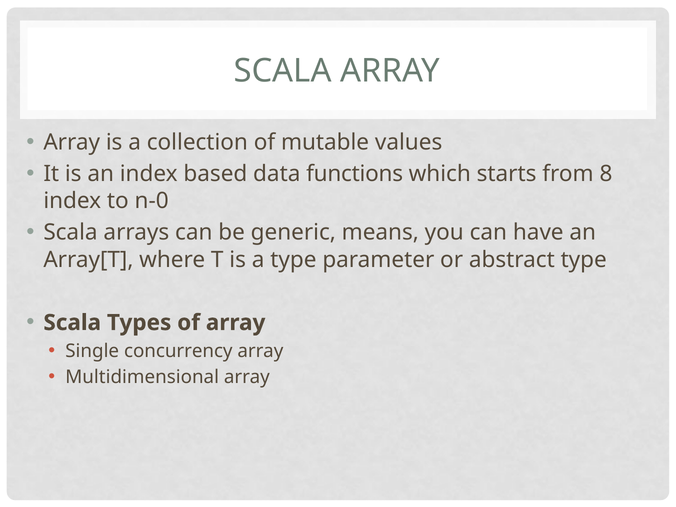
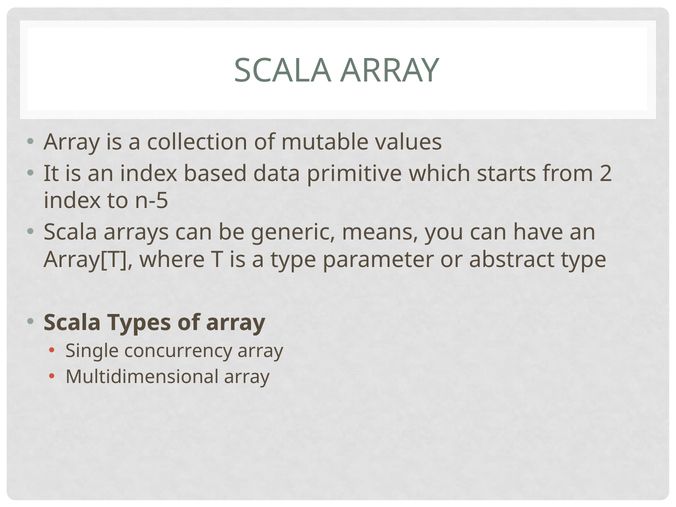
functions: functions -> primitive
8: 8 -> 2
n-0: n-0 -> n-5
